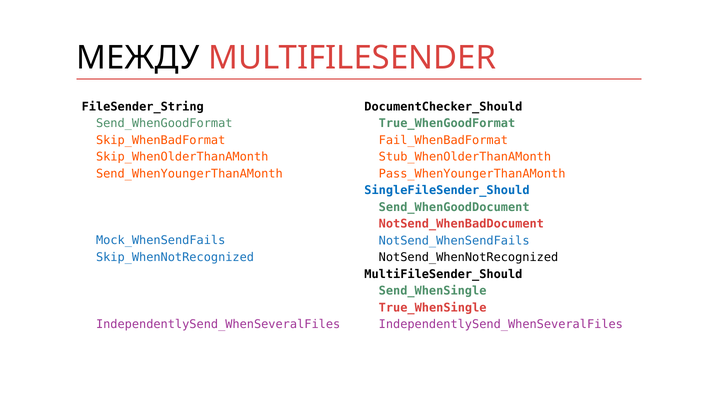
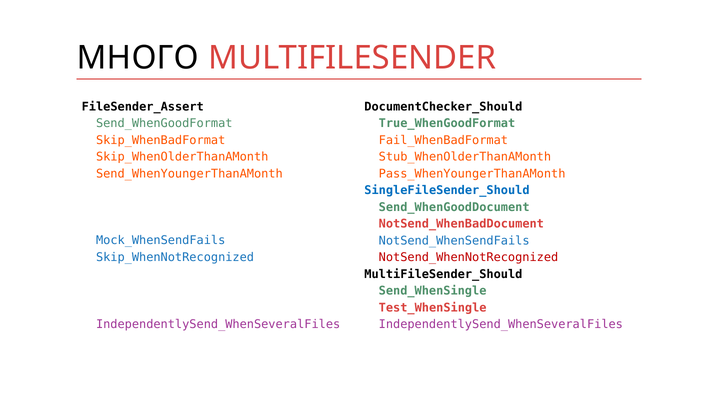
МЕЖДУ: МЕЖДУ -> МНОГО
FileSender_String: FileSender_String -> FileSender_Assert
NotSend_WhenNotRecognized colour: black -> red
True_WhenSingle: True_WhenSingle -> Test_WhenSingle
